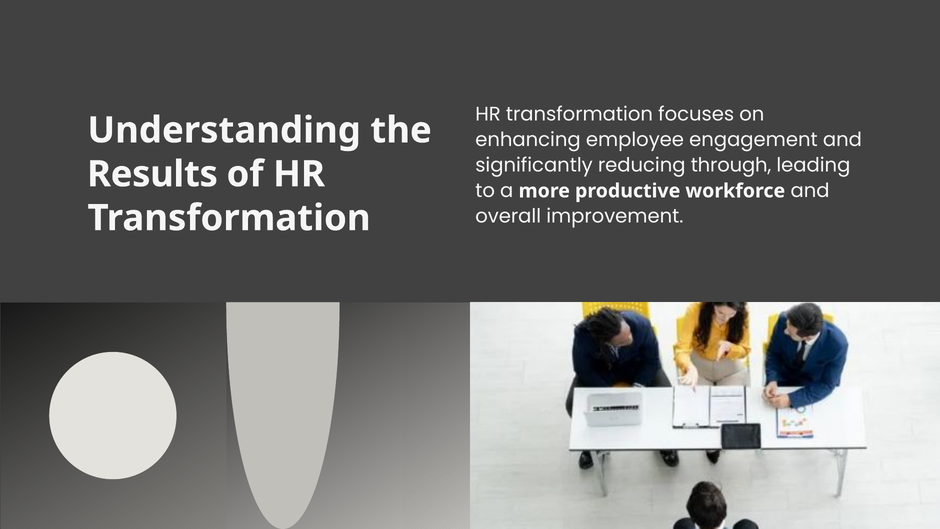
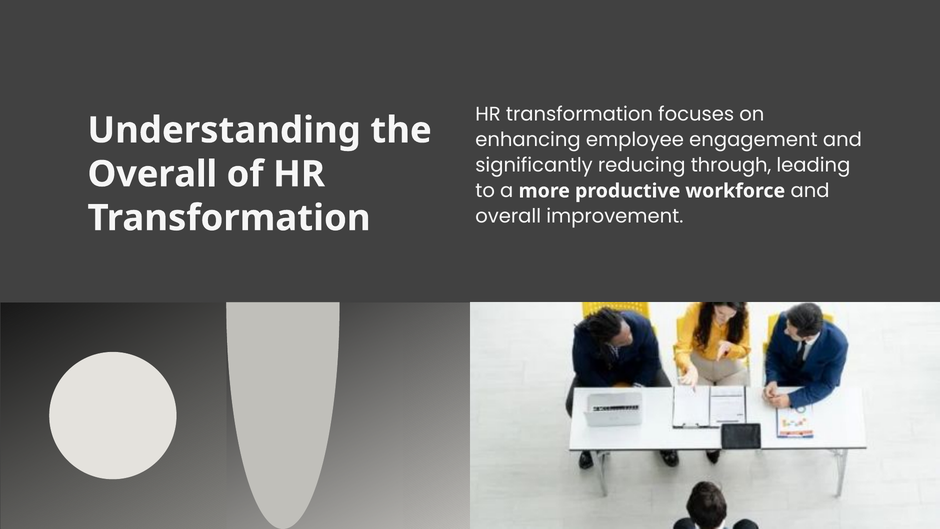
Results at (152, 174): Results -> Overall
